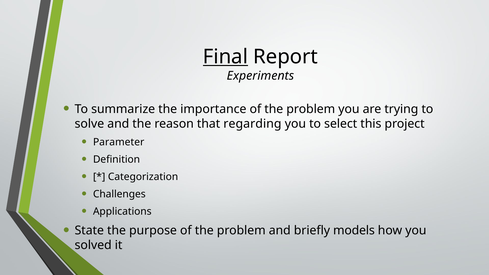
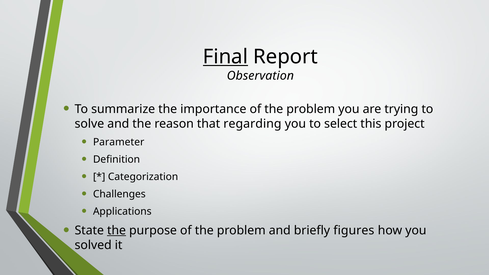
Experiments: Experiments -> Observation
the at (117, 231) underline: none -> present
models: models -> figures
